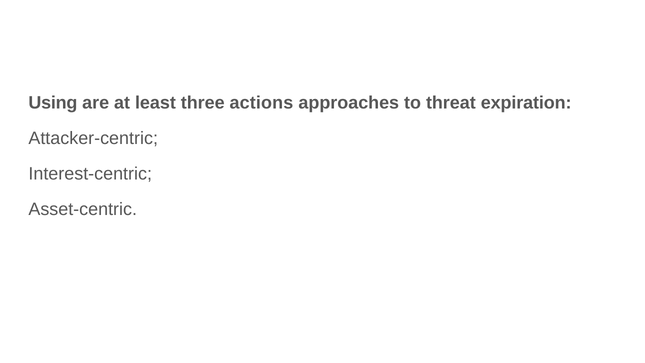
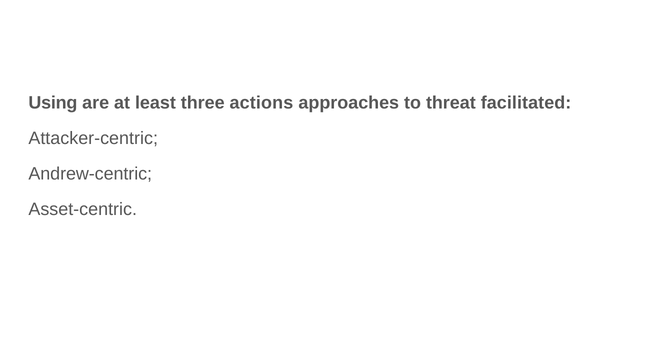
expiration: expiration -> facilitated
Interest-centric: Interest-centric -> Andrew-centric
